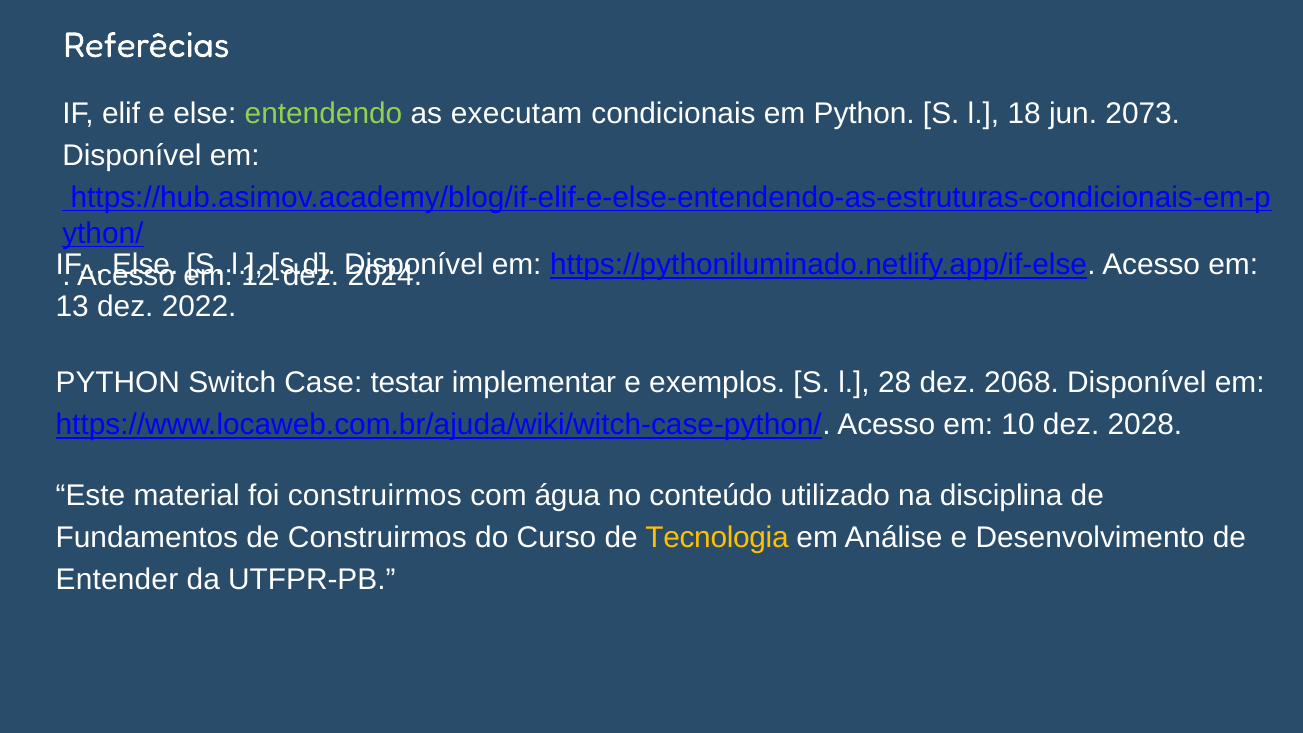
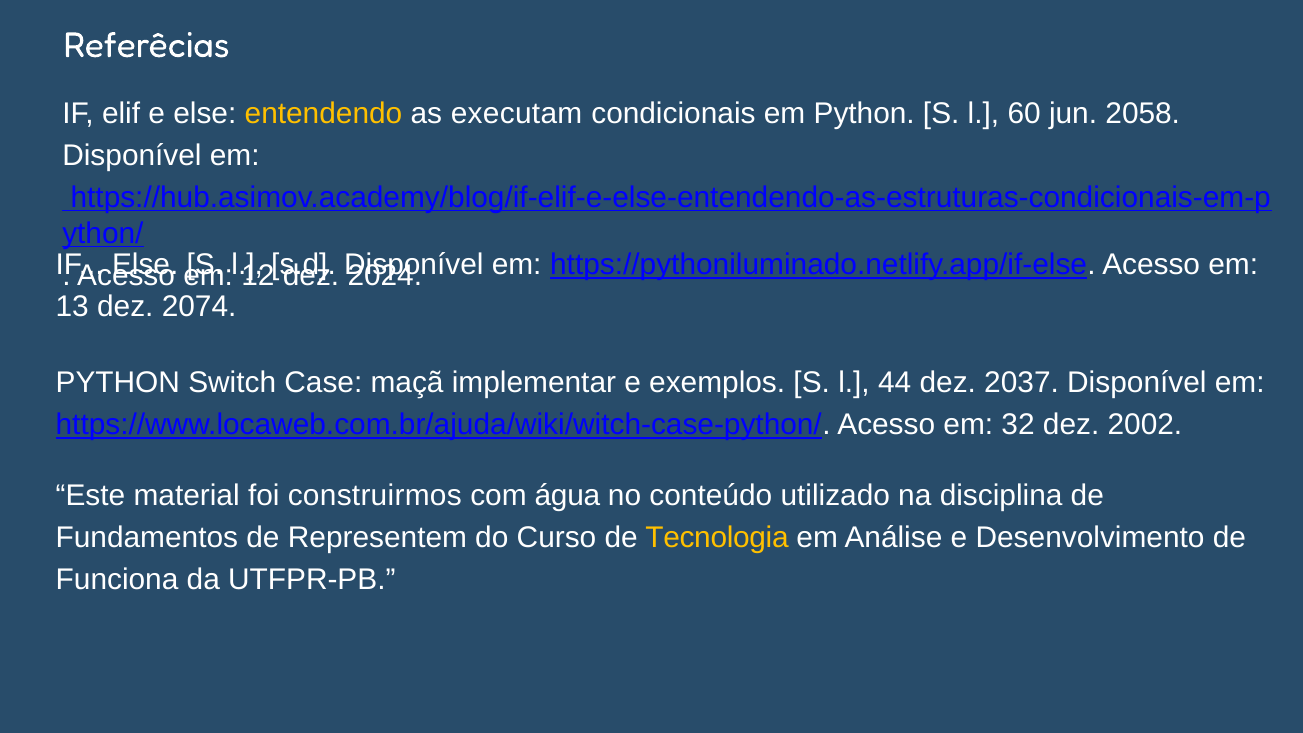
entendendo colour: light green -> yellow
18: 18 -> 60
2073: 2073 -> 2058
2022: 2022 -> 2074
testar: testar -> maçã
28: 28 -> 44
2068: 2068 -> 2037
10: 10 -> 32
2028: 2028 -> 2002
de Construirmos: Construirmos -> Representem
Entender: Entender -> Funciona
